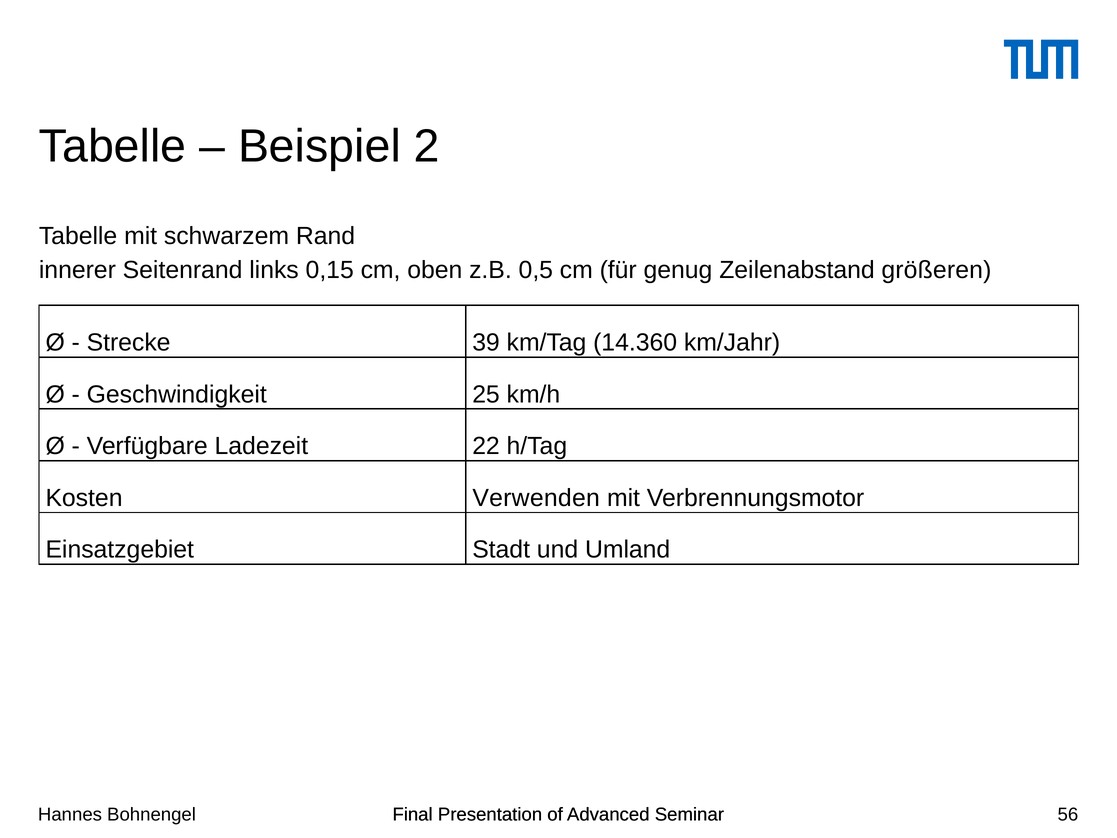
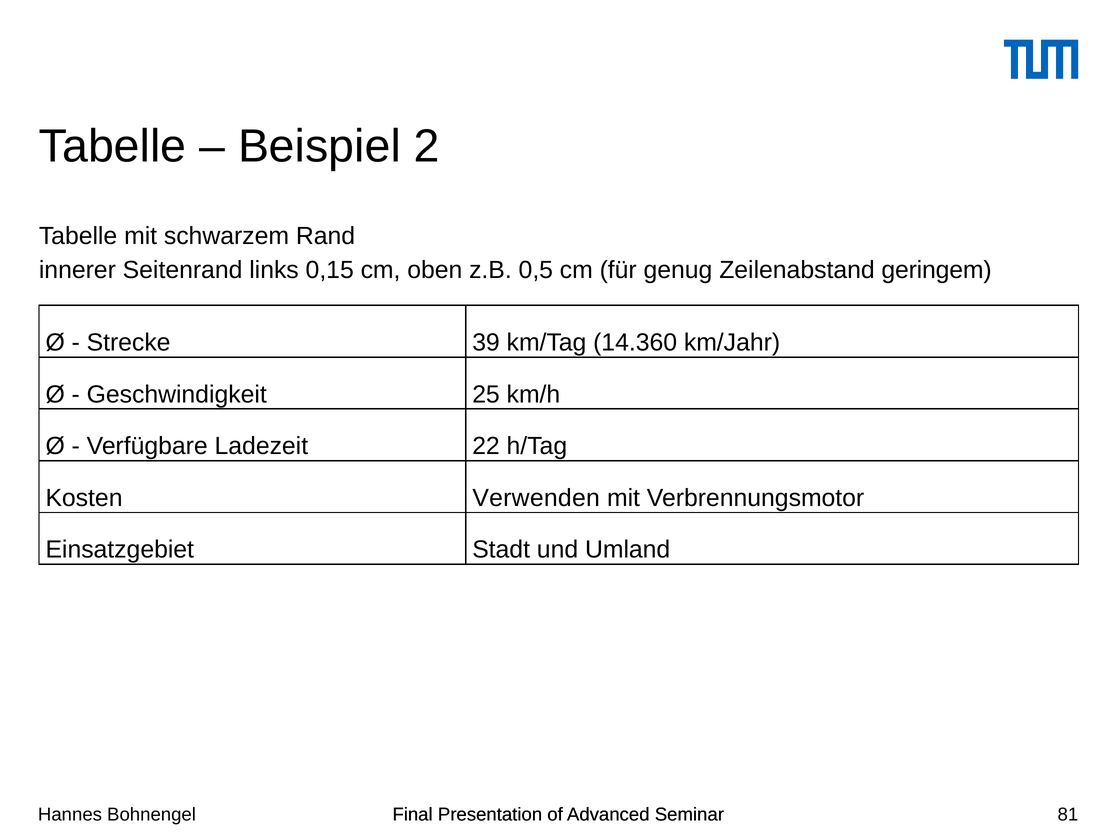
größeren: größeren -> geringem
56: 56 -> 81
